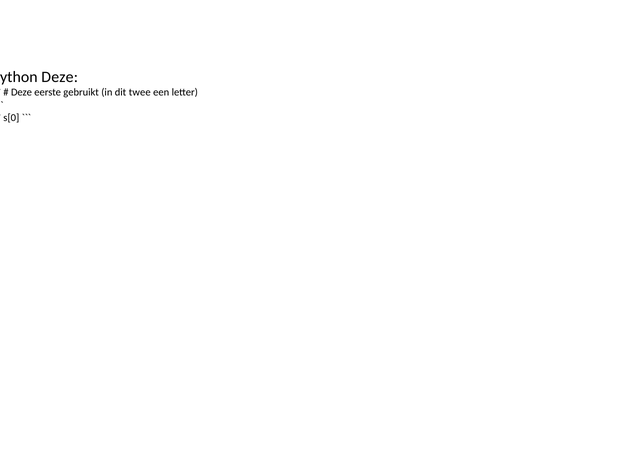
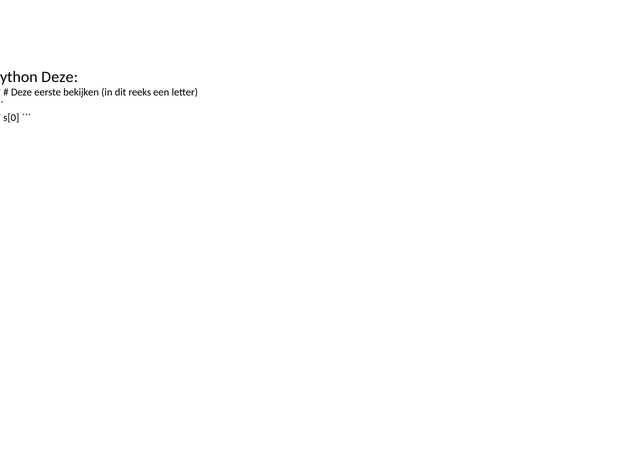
gebruikt: gebruikt -> bekijken
twee: twee -> reeks
